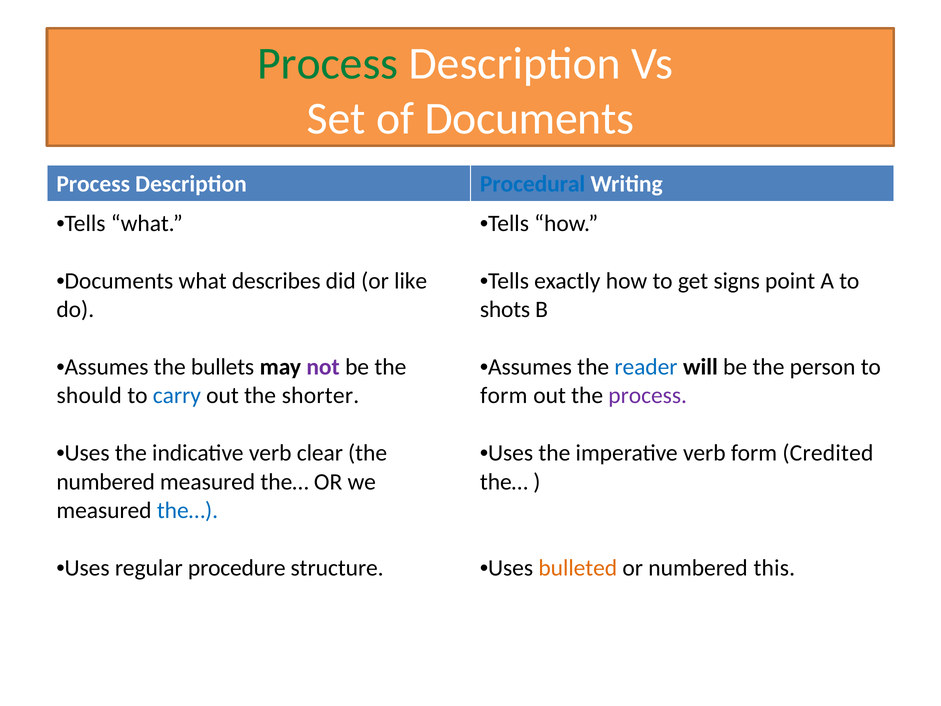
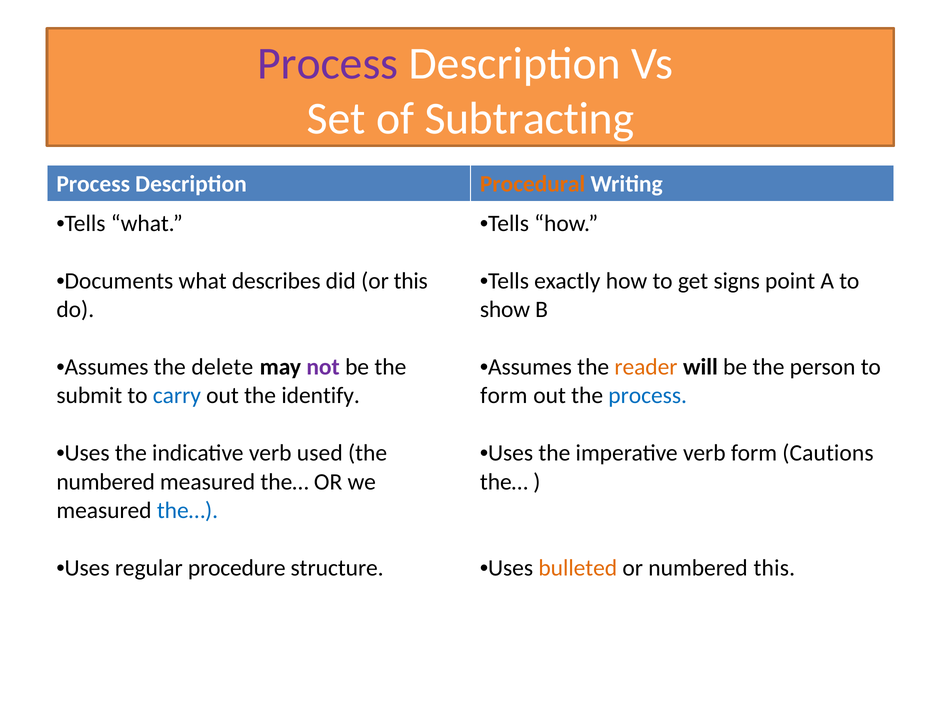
Process at (328, 64) colour: green -> purple
of Documents: Documents -> Subtracting
Procedural colour: blue -> orange
or like: like -> this
shots: shots -> show
bullets: bullets -> delete
reader colour: blue -> orange
should: should -> submit
shorter: shorter -> identify
process at (648, 395) colour: purple -> blue
clear: clear -> used
Credited: Credited -> Cautions
